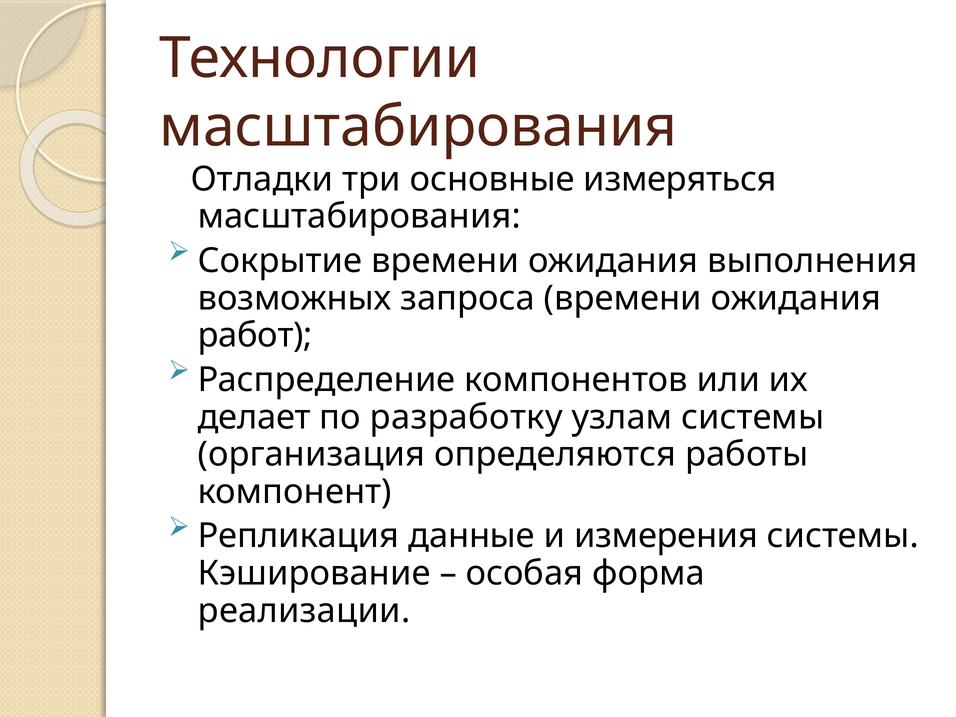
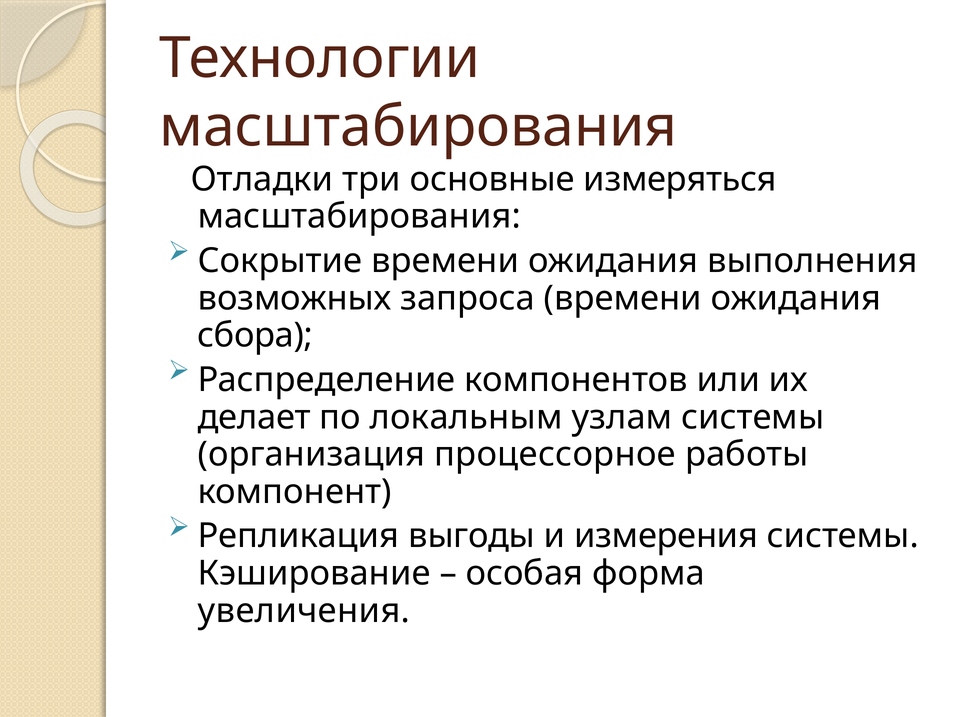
работ: работ -> сбора
разработку: разработку -> локальным
определяются: определяются -> процессорное
данные: данные -> выгоды
реализации: реализации -> увеличения
